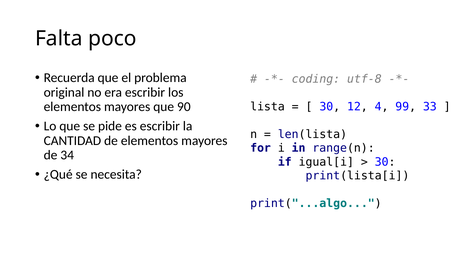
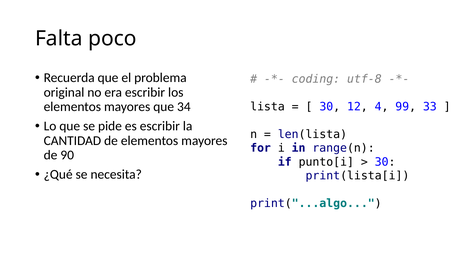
90: 90 -> 34
34: 34 -> 90
igual[i: igual[i -> punto[i
